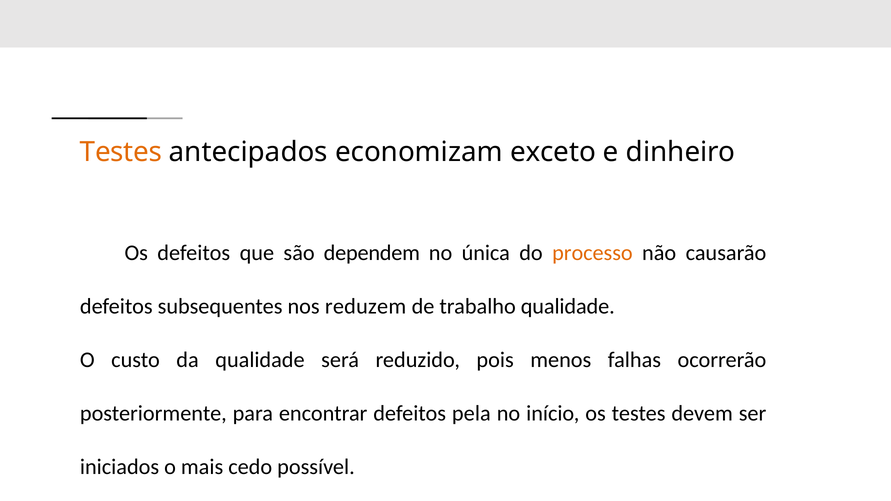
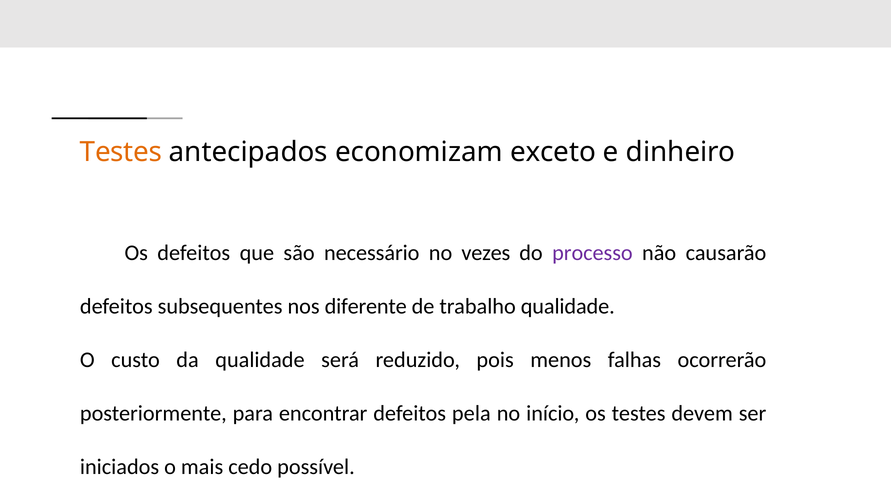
dependem: dependem -> necessário
única: única -> vezes
processo colour: orange -> purple
reduzem: reduzem -> diferente
